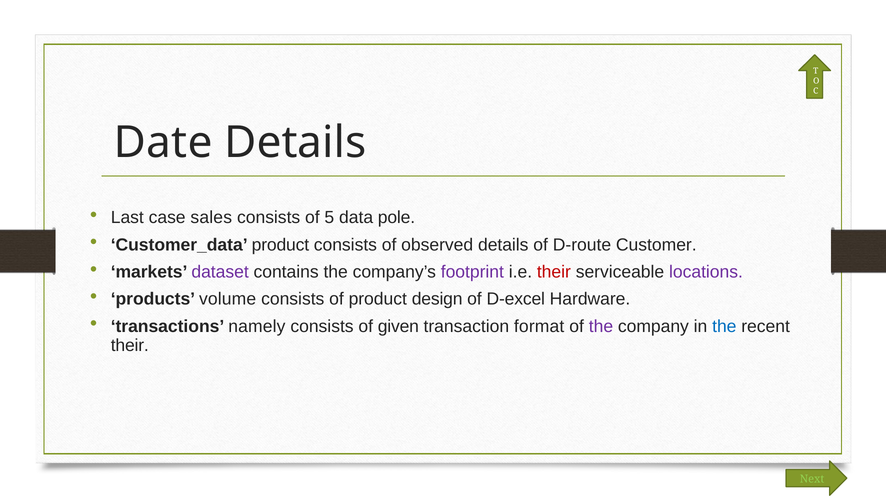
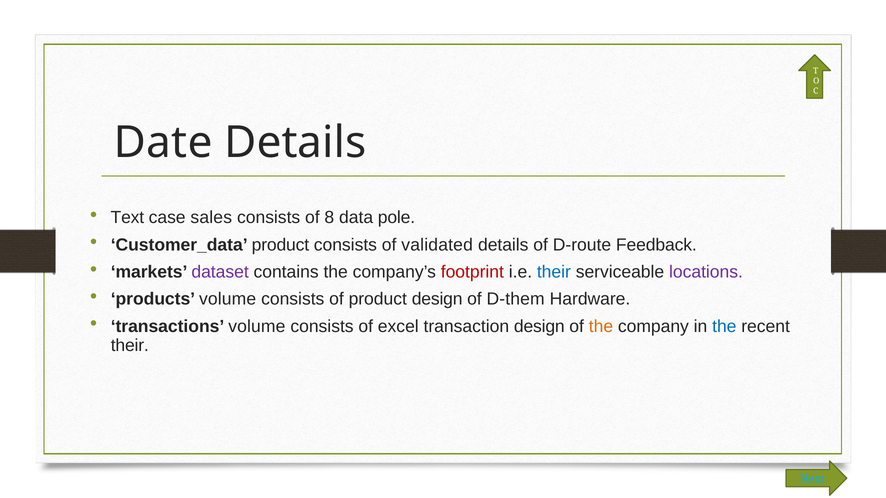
Last: Last -> Text
5: 5 -> 8
observed: observed -> validated
Customer: Customer -> Feedback
footprint colour: purple -> red
their at (554, 272) colour: red -> blue
D-excel: D-excel -> D-them
transactions namely: namely -> volume
given: given -> excel
transaction format: format -> design
the at (601, 327) colour: purple -> orange
Next colour: light green -> light blue
